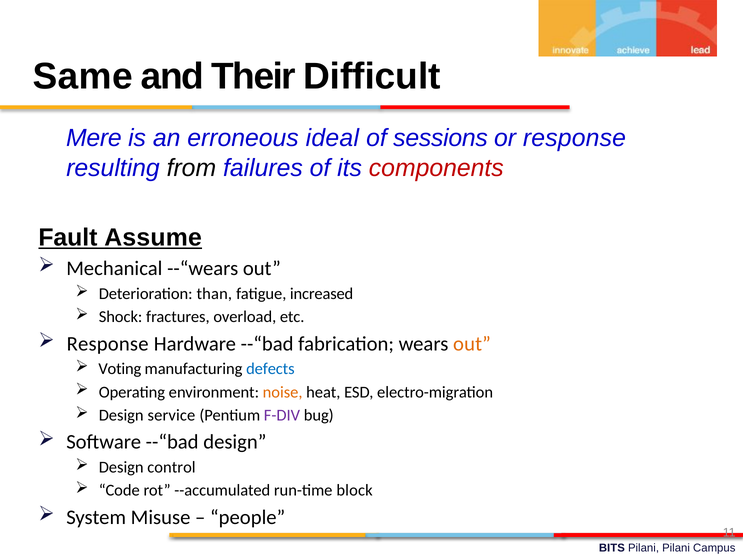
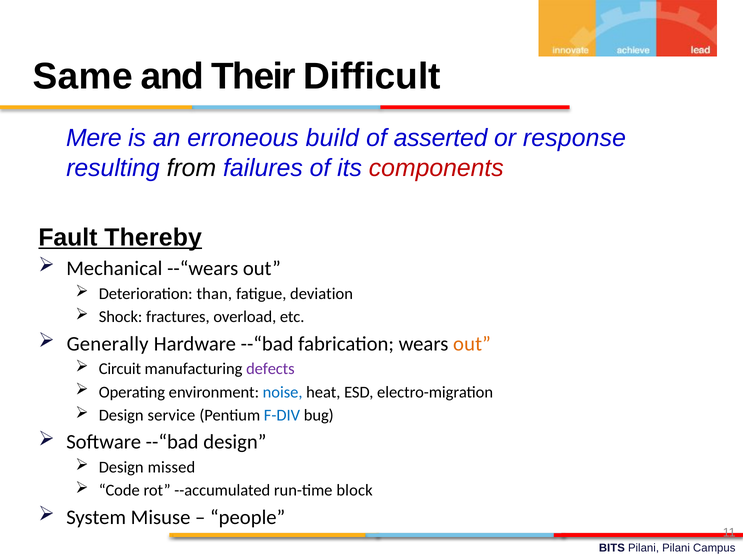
ideal: ideal -> build
sessions: sessions -> asserted
Assume: Assume -> Thereby
increased: increased -> deviation
Response at (108, 343): Response -> Generally
Voting: Voting -> Circuit
defects colour: blue -> purple
noise colour: orange -> blue
F-DIV colour: purple -> blue
control: control -> missed
